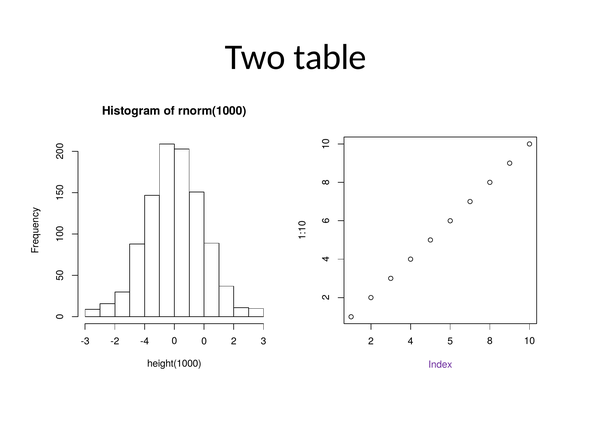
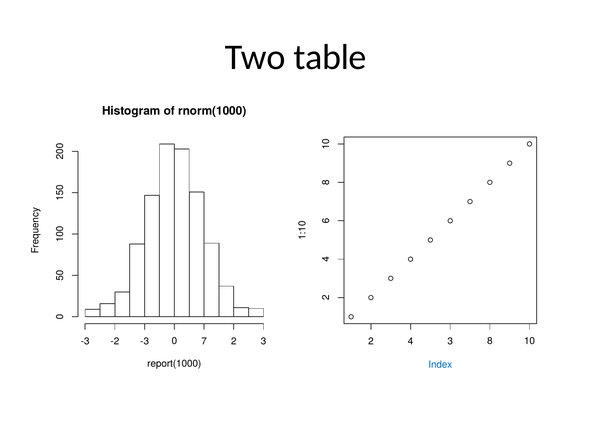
-2 -4: -4 -> -3
0 at (204, 341): 0 -> 7
4 5: 5 -> 3
height(1000: height(1000 -> report(1000
Index colour: purple -> blue
